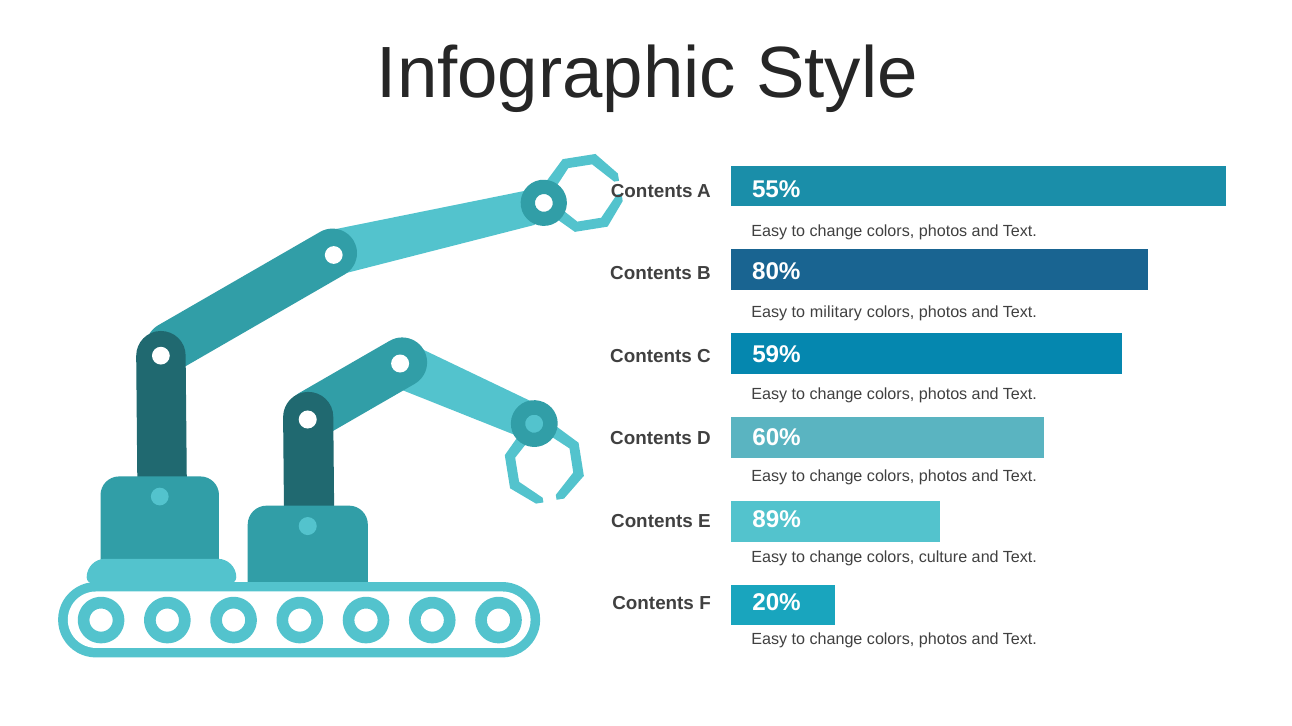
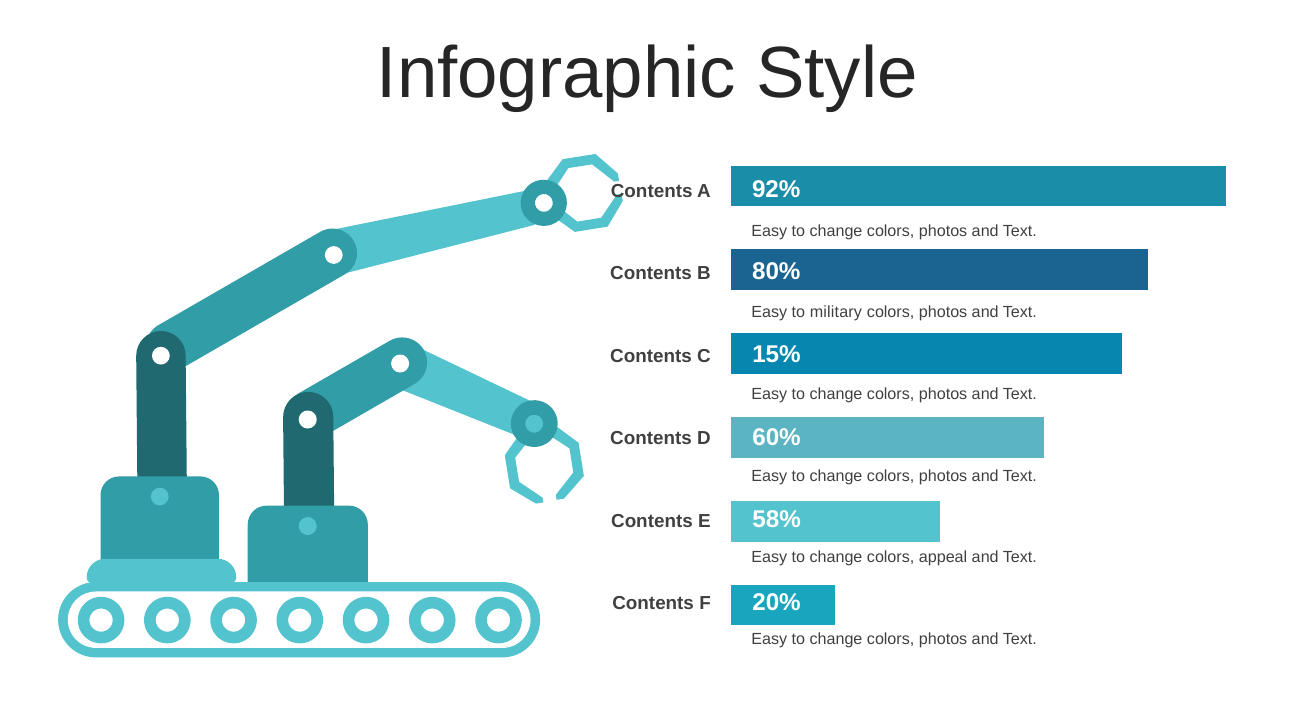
55%: 55% -> 92%
59%: 59% -> 15%
89%: 89% -> 58%
culture: culture -> appeal
